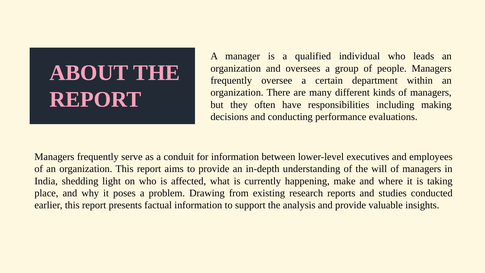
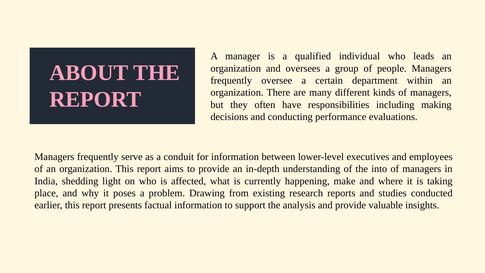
will: will -> into
